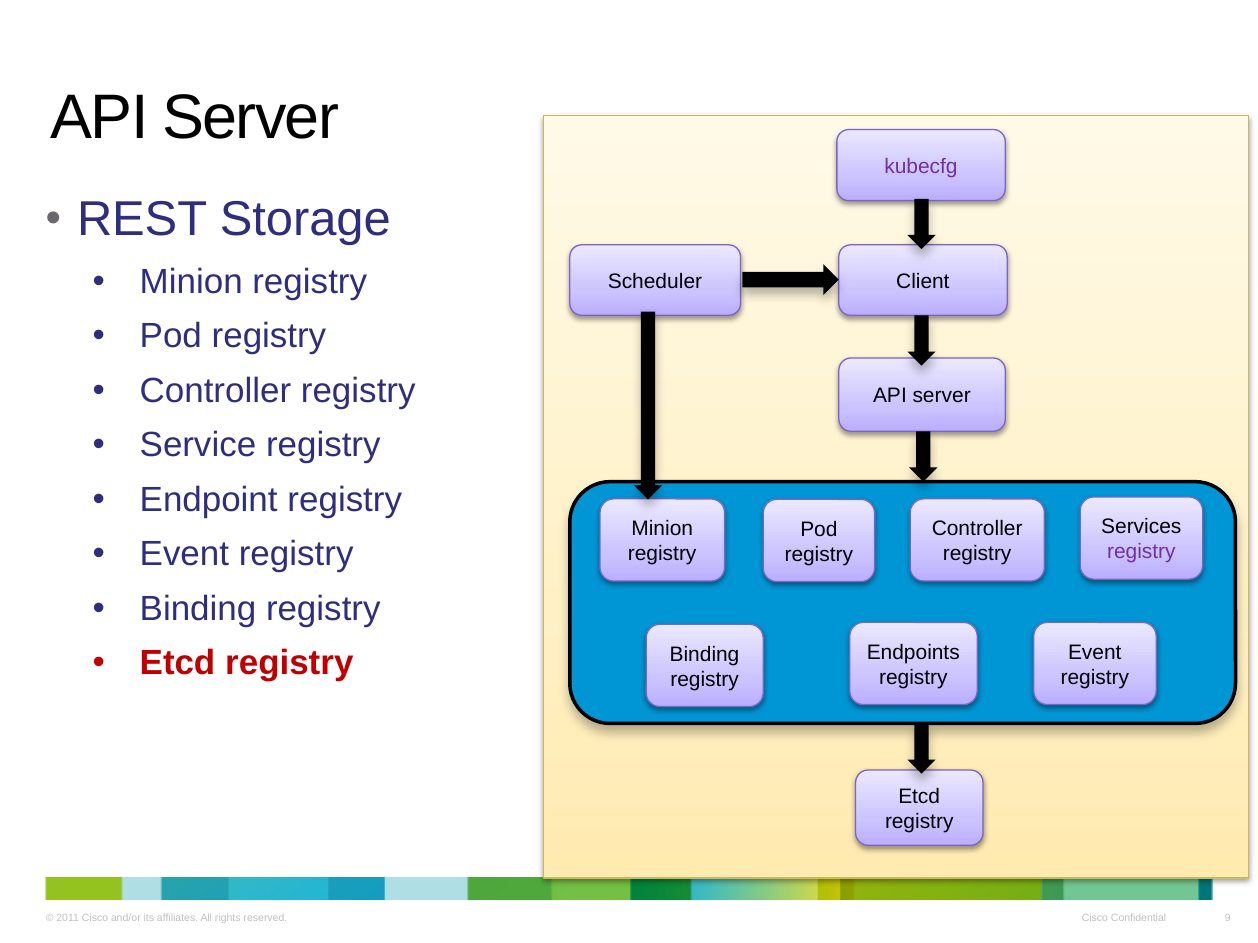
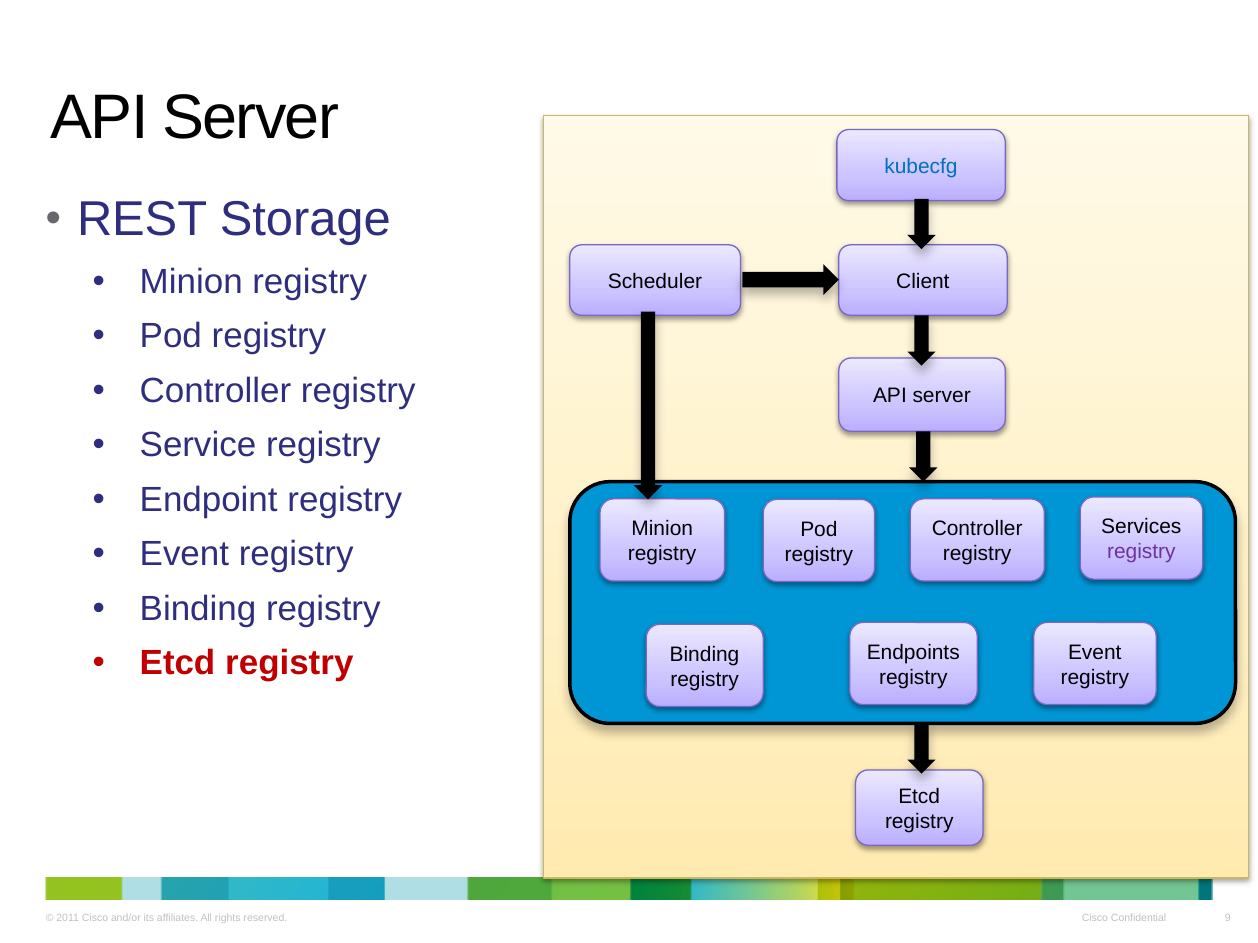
kubecfg colour: purple -> blue
